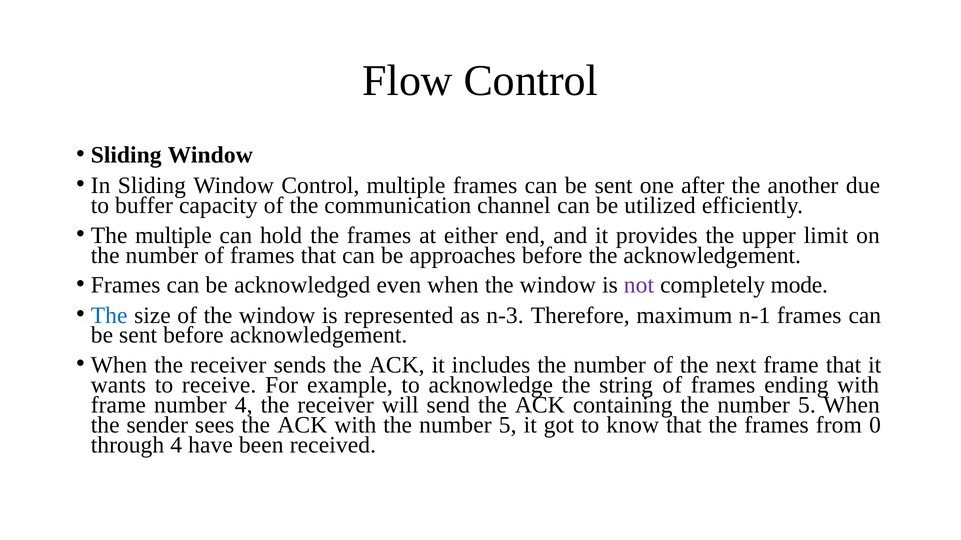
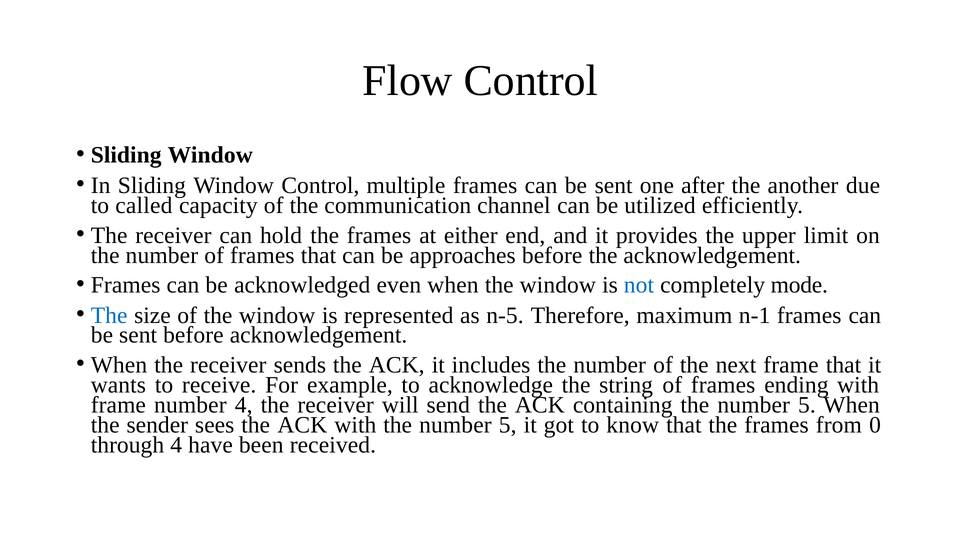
buffer: buffer -> called
multiple at (174, 236): multiple -> receiver
not colour: purple -> blue
n-3: n-3 -> n-5
